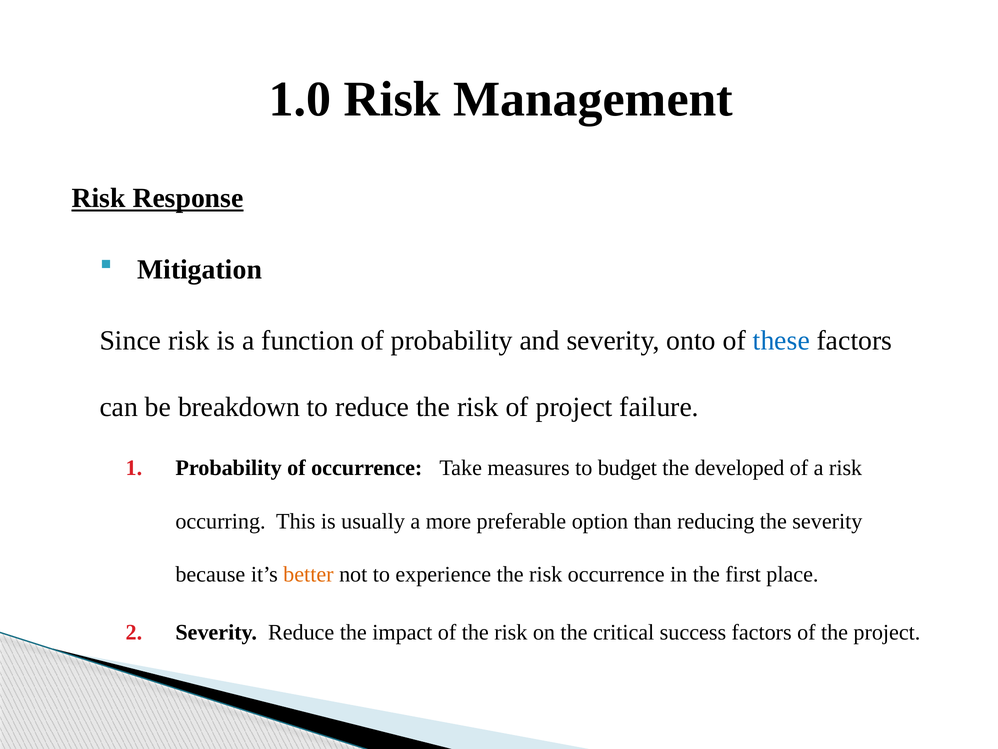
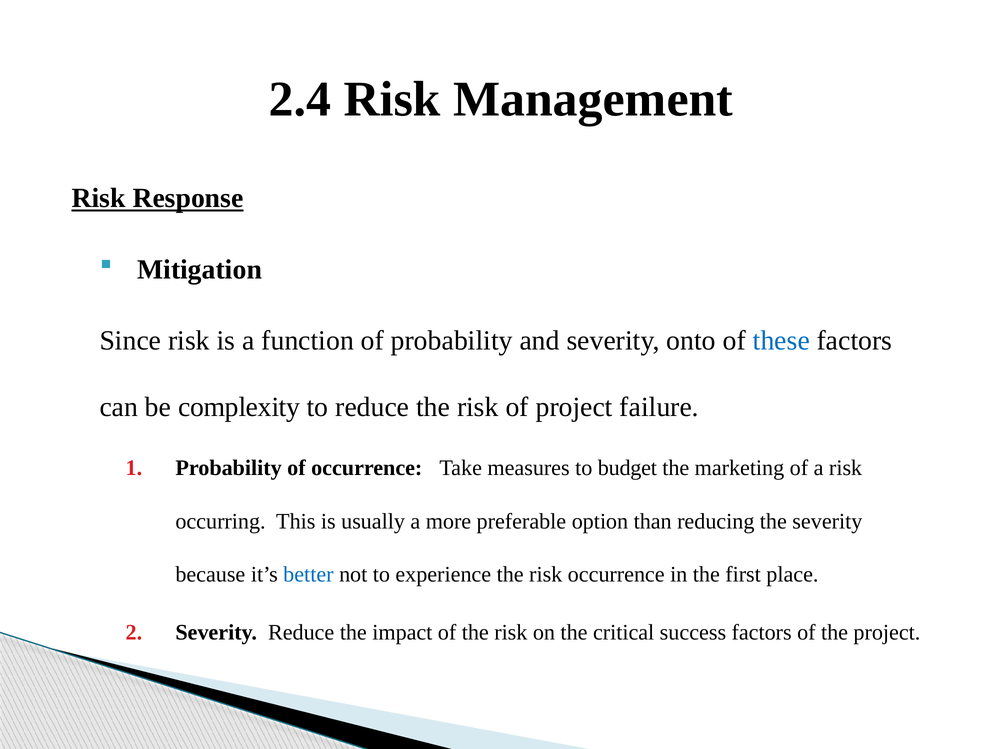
1.0: 1.0 -> 2.4
breakdown: breakdown -> complexity
developed: developed -> marketing
better colour: orange -> blue
